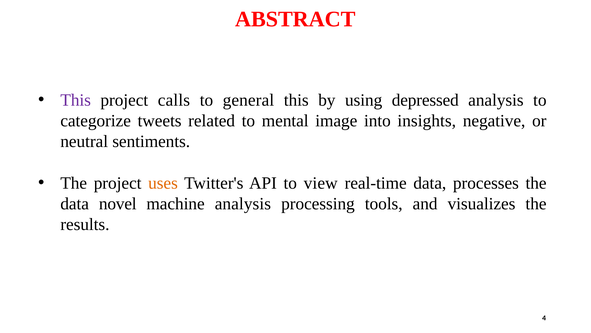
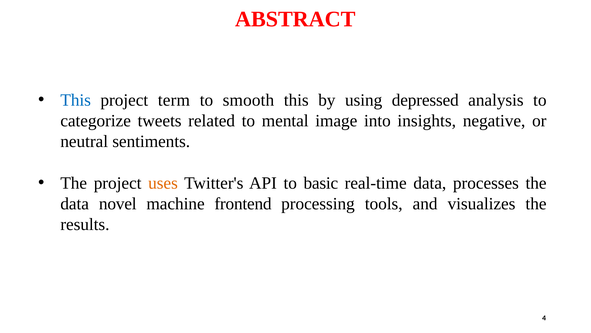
This at (76, 100) colour: purple -> blue
calls: calls -> term
general: general -> smooth
view: view -> basic
machine analysis: analysis -> frontend
